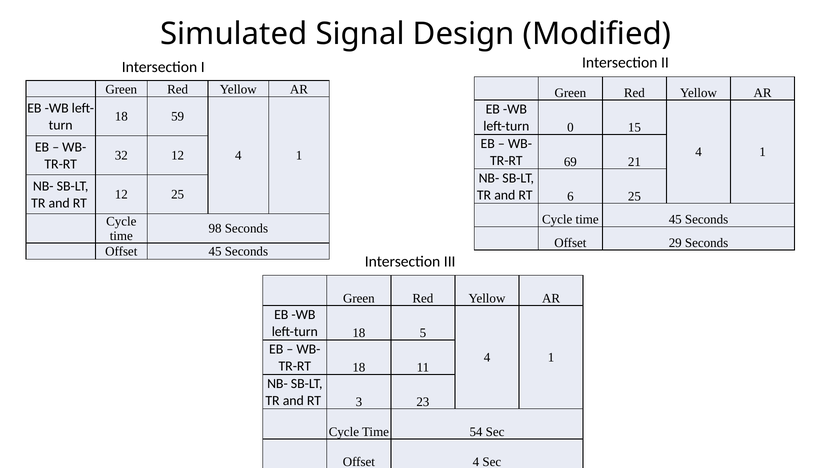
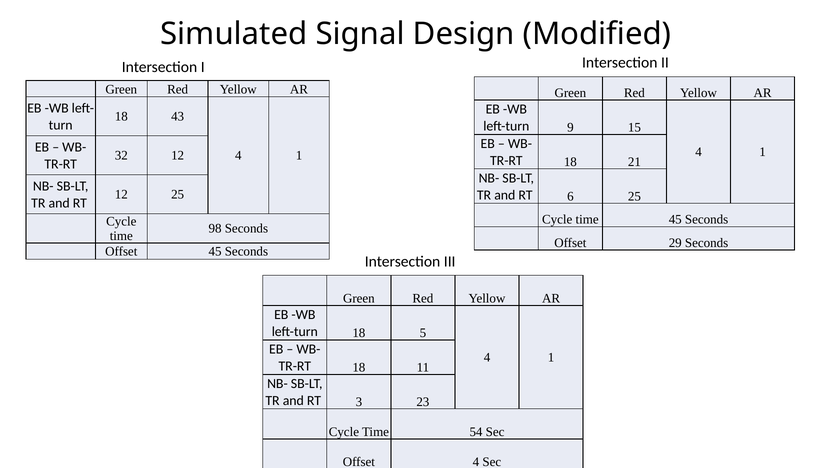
59: 59 -> 43
0: 0 -> 9
69 at (570, 162): 69 -> 18
